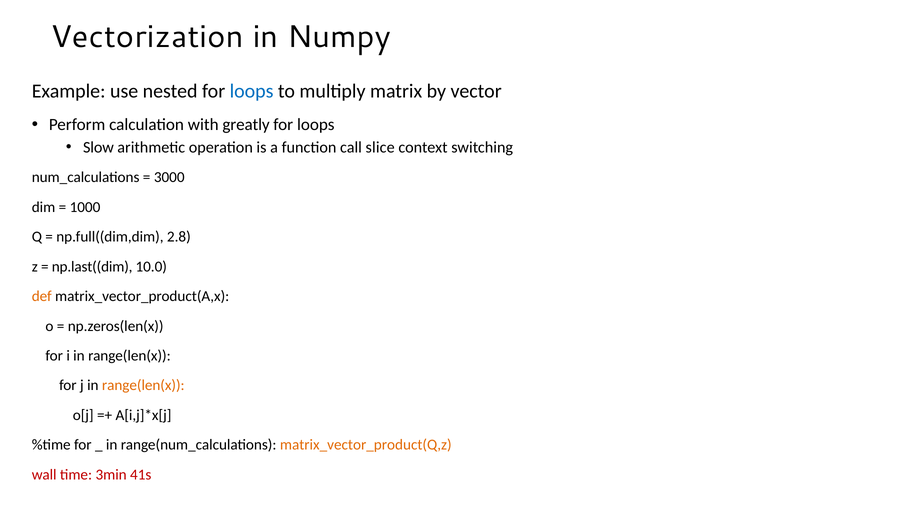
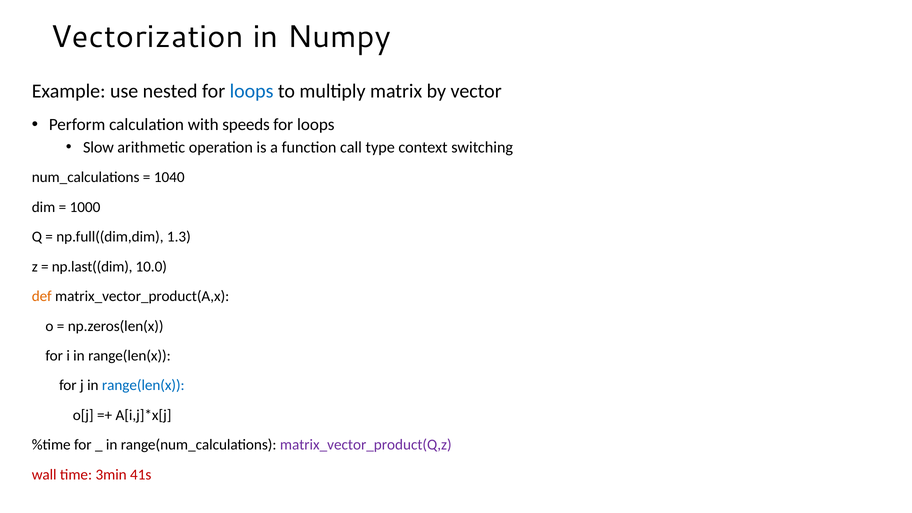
greatly: greatly -> speeds
slice: slice -> type
3000: 3000 -> 1040
2.8: 2.8 -> 1.3
range(len(x at (143, 385) colour: orange -> blue
matrix_vector_product(Q,z colour: orange -> purple
